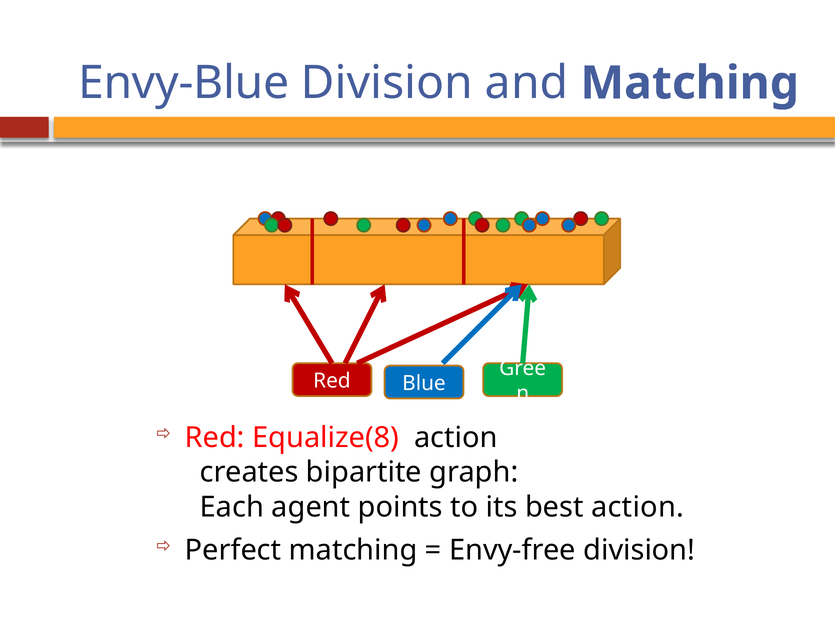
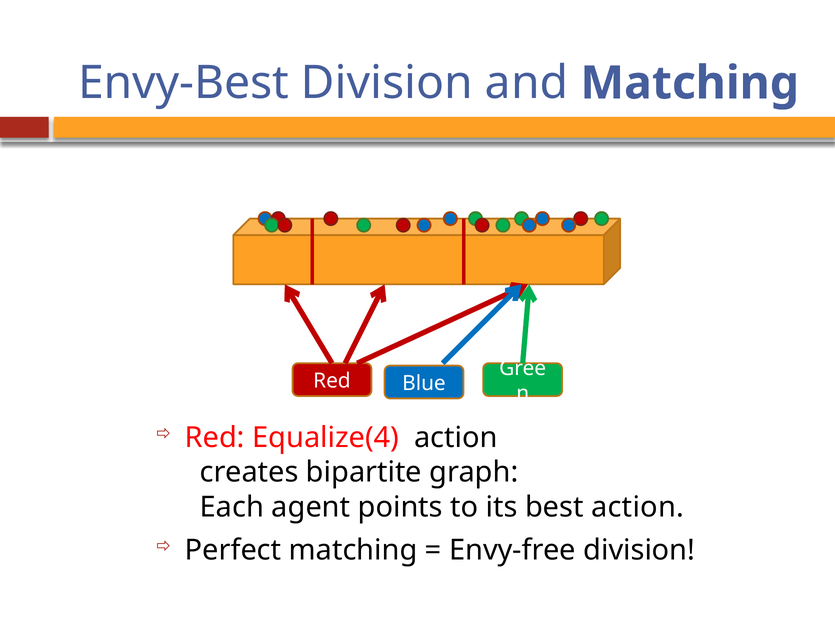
Envy-Blue: Envy-Blue -> Envy-Best
Equalize(8: Equalize(8 -> Equalize(4
